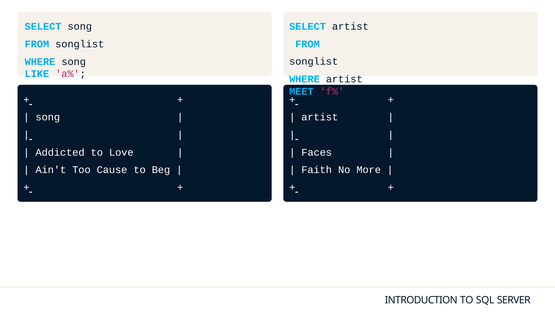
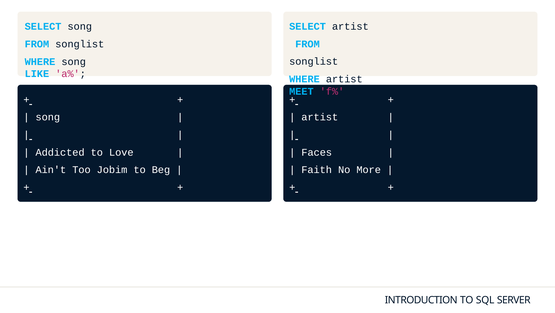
Cause: Cause -> Jobim
